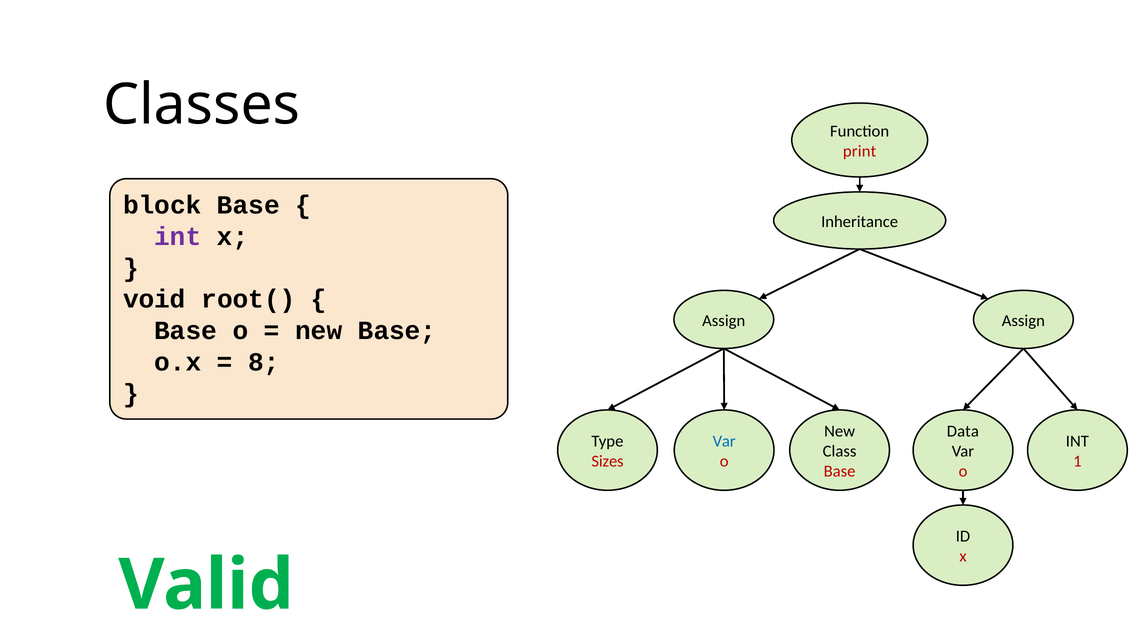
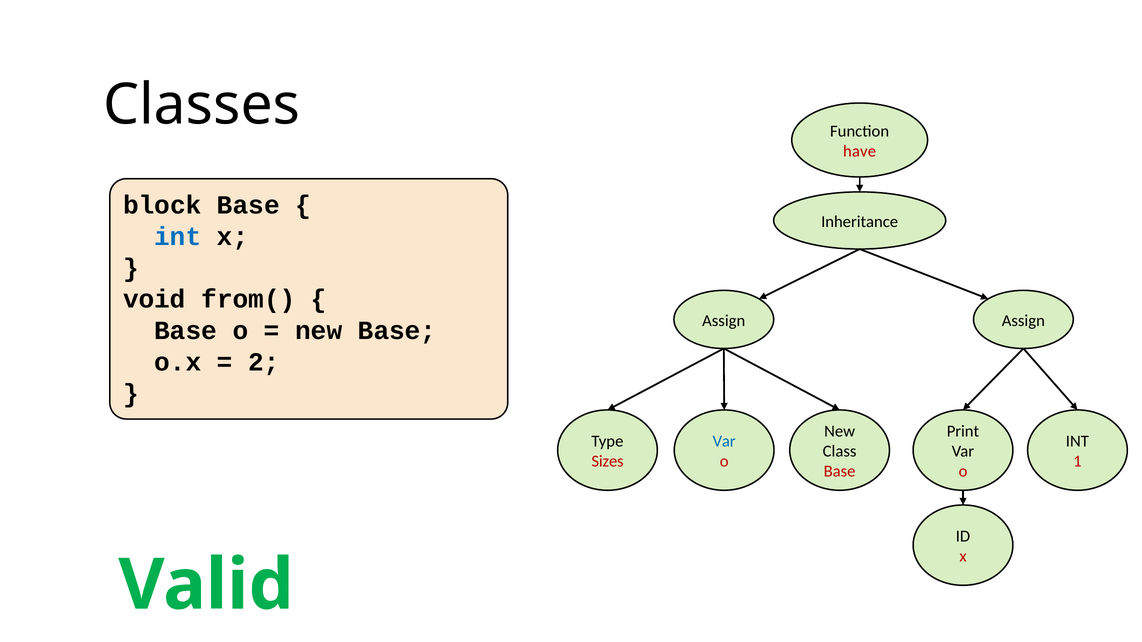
print: print -> have
int at (178, 237) colour: purple -> blue
root(: root( -> from(
8: 8 -> 2
Data: Data -> Print
